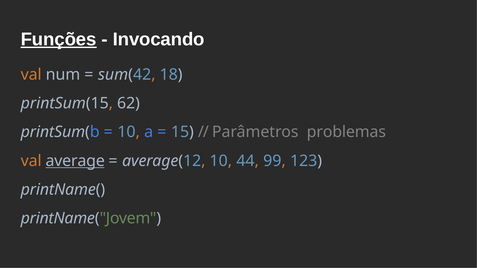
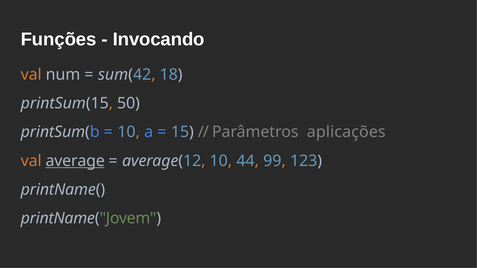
Funções underline: present -> none
62: 62 -> 50
problemas: problemas -> aplicações
